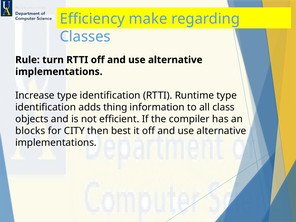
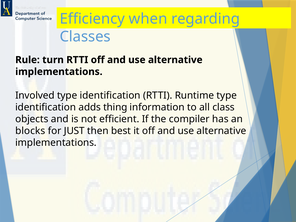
make: make -> when
Increase: Increase -> Involved
CITY: CITY -> JUST
